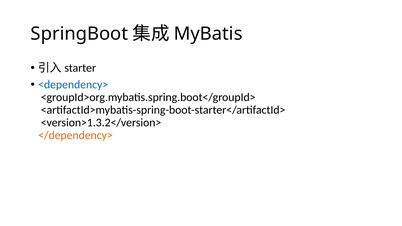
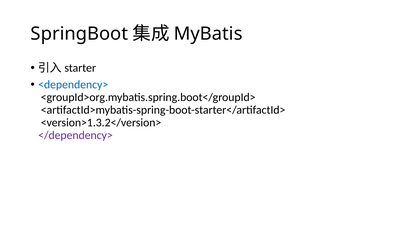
</dependency> colour: orange -> purple
